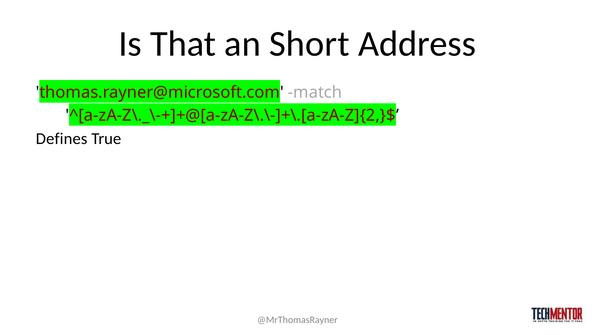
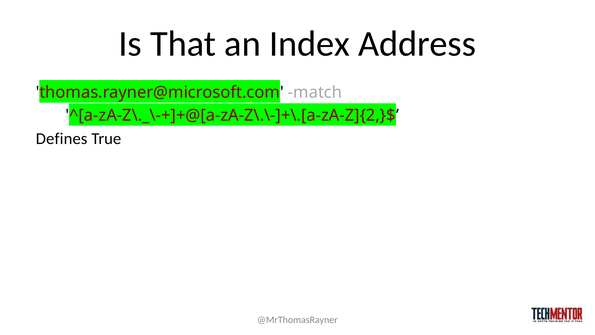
Short: Short -> Index
